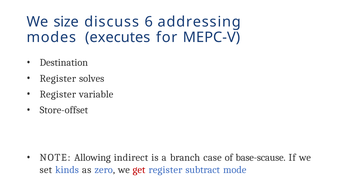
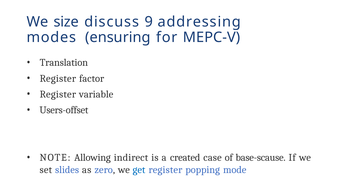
6: 6 -> 9
executes: executes -> ensuring
Destination: Destination -> Translation
solves: solves -> factor
Store-offset: Store-offset -> Users-offset
branch: branch -> created
kinds: kinds -> slides
get colour: red -> blue
subtract: subtract -> popping
